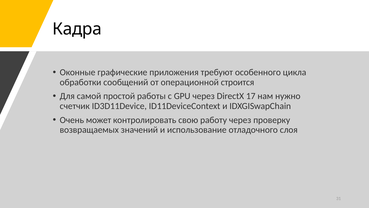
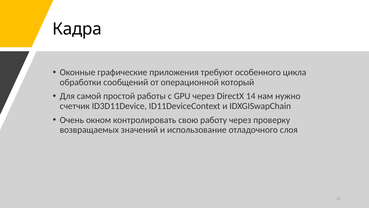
строится: строится -> который
17: 17 -> 14
может: может -> окном
